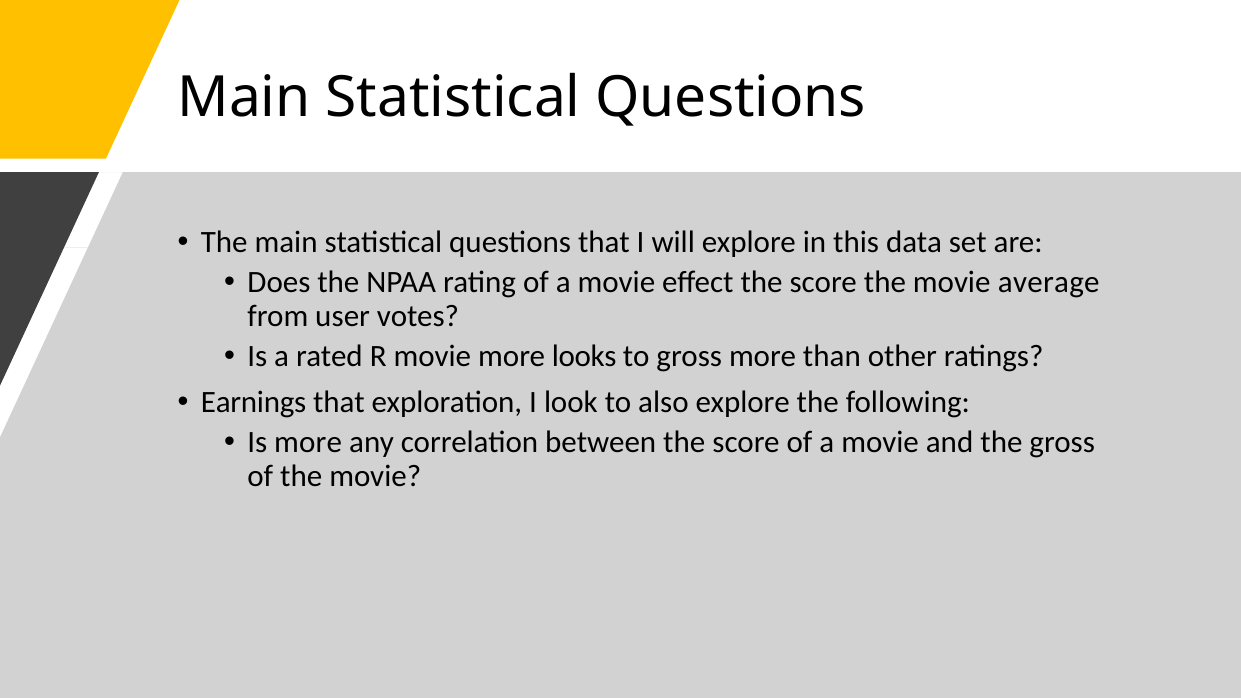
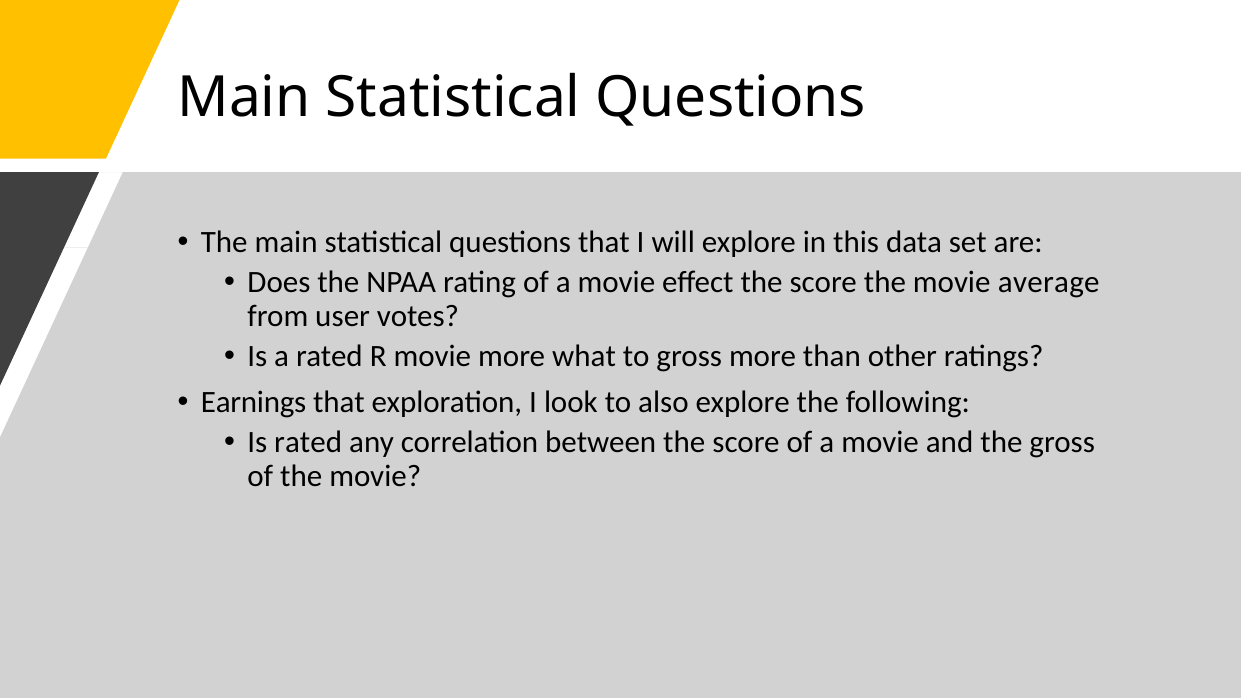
looks: looks -> what
Is more: more -> rated
